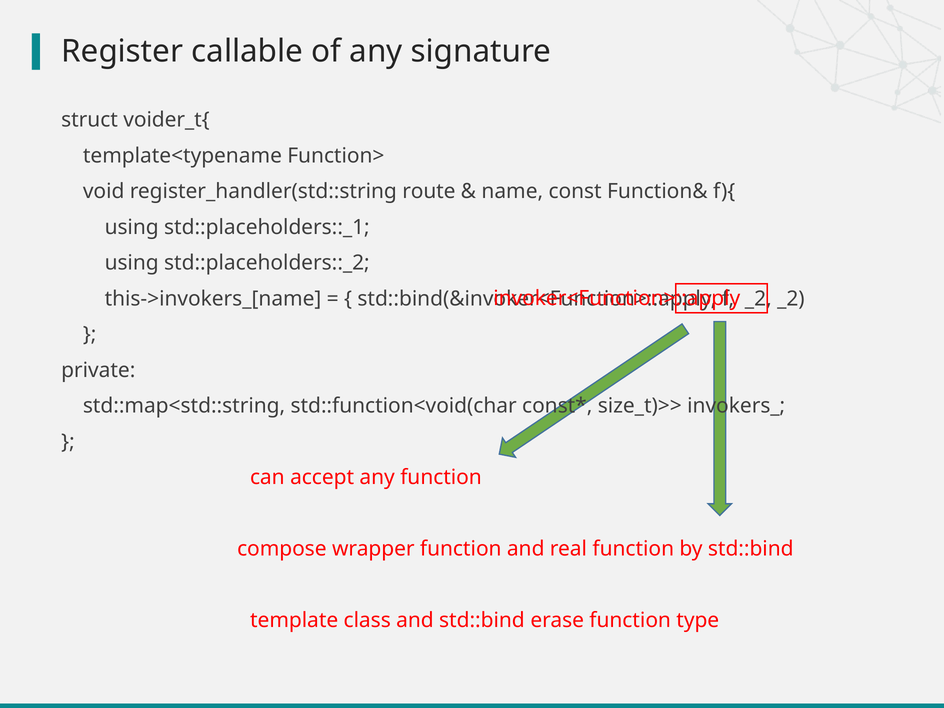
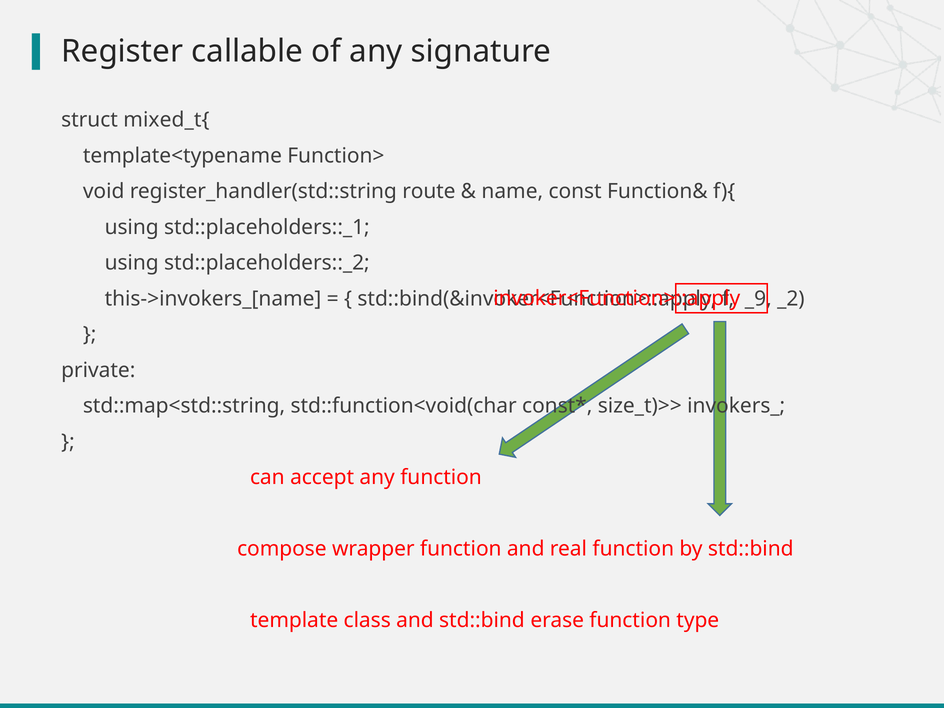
voider_t{: voider_t{ -> mixed_t{
_2 at (758, 299): _2 -> _9
